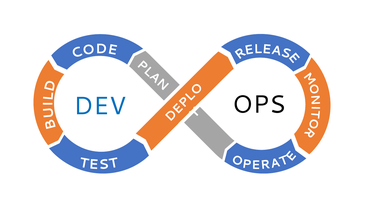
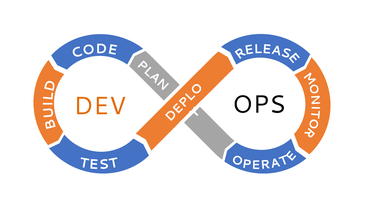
DEV colour: blue -> orange
